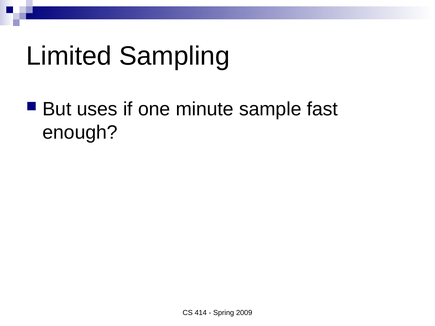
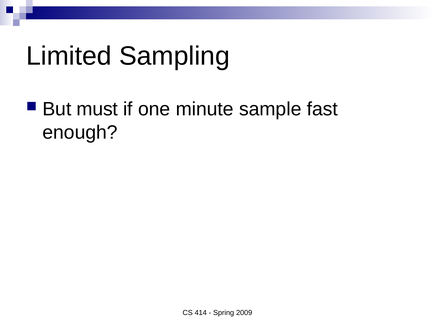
uses: uses -> must
